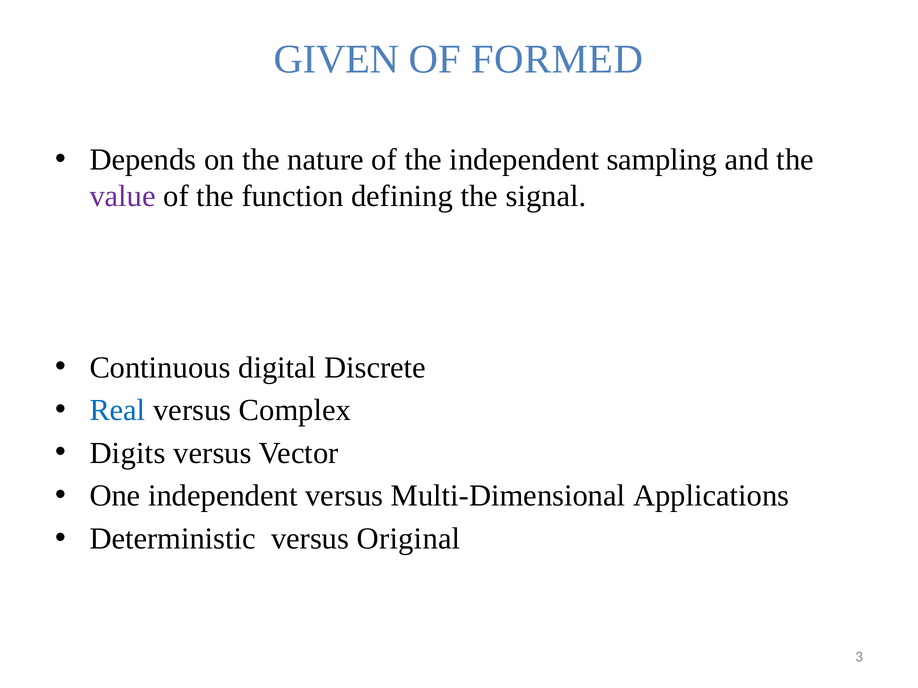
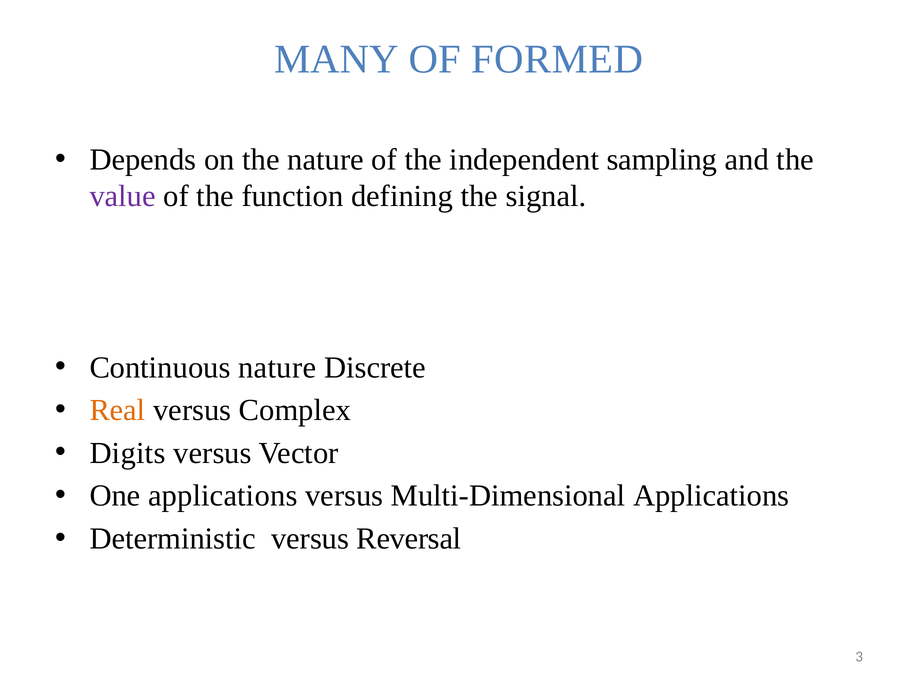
GIVEN: GIVEN -> MANY
Continuous digital: digital -> nature
Real colour: blue -> orange
One independent: independent -> applications
Original: Original -> Reversal
